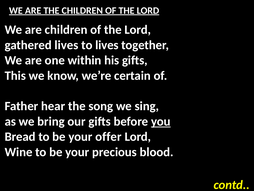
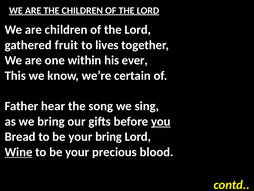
gathered lives: lives -> fruit
his gifts: gifts -> ever
your offer: offer -> bring
Wine underline: none -> present
